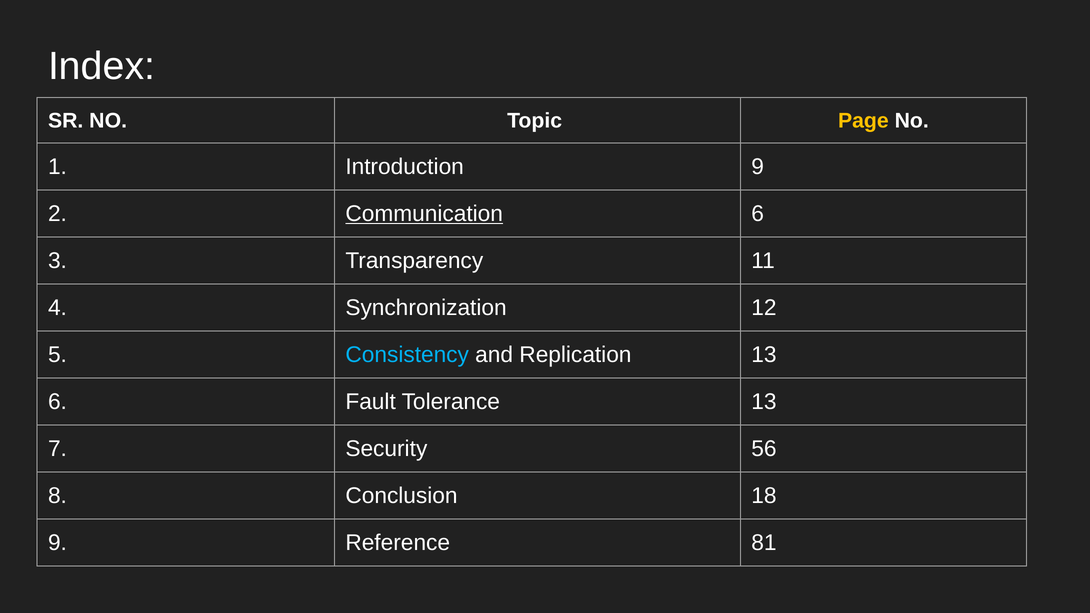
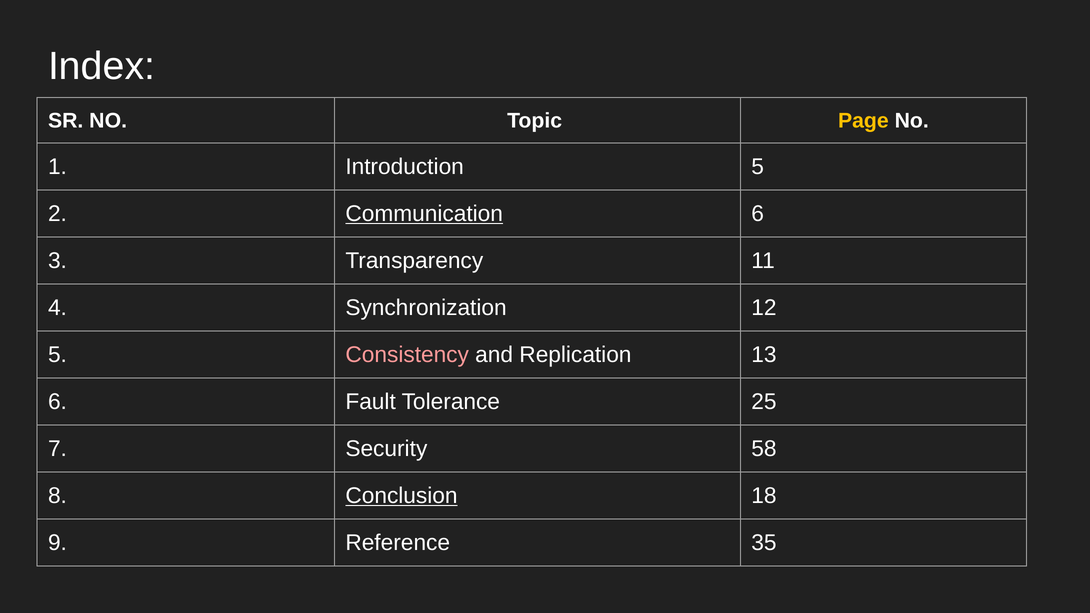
Introduction 9: 9 -> 5
Consistency colour: light blue -> pink
Tolerance 13: 13 -> 25
56: 56 -> 58
Conclusion underline: none -> present
81: 81 -> 35
